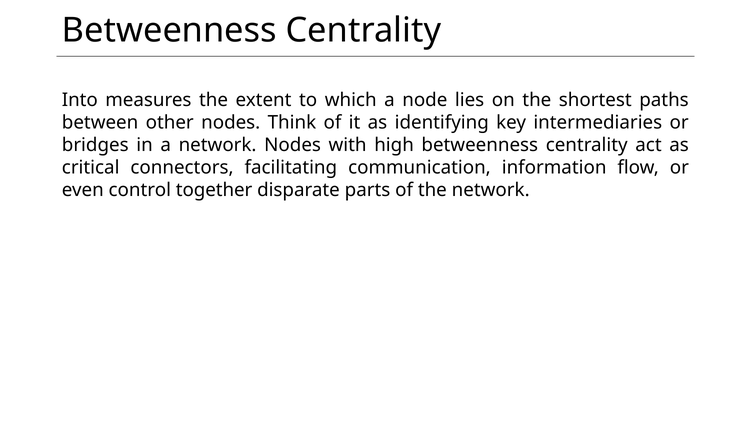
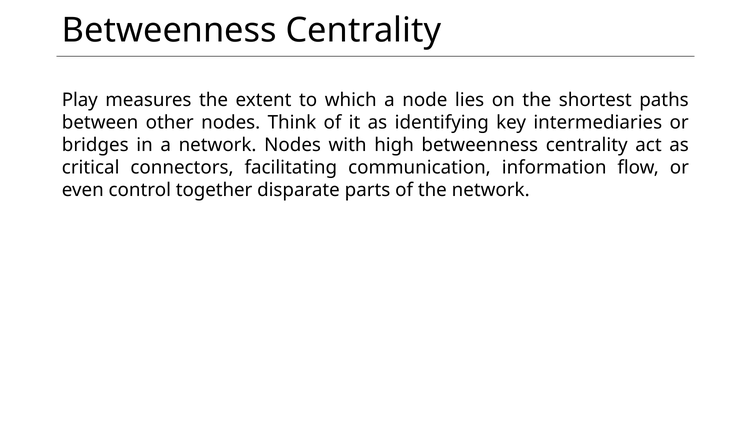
Into: Into -> Play
